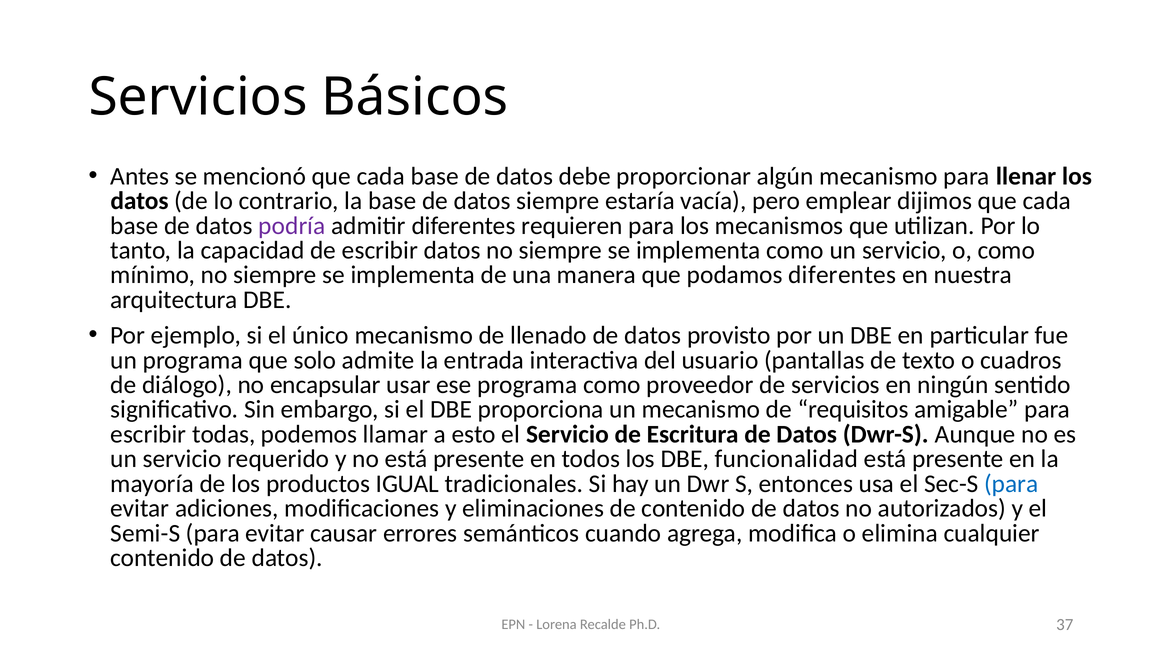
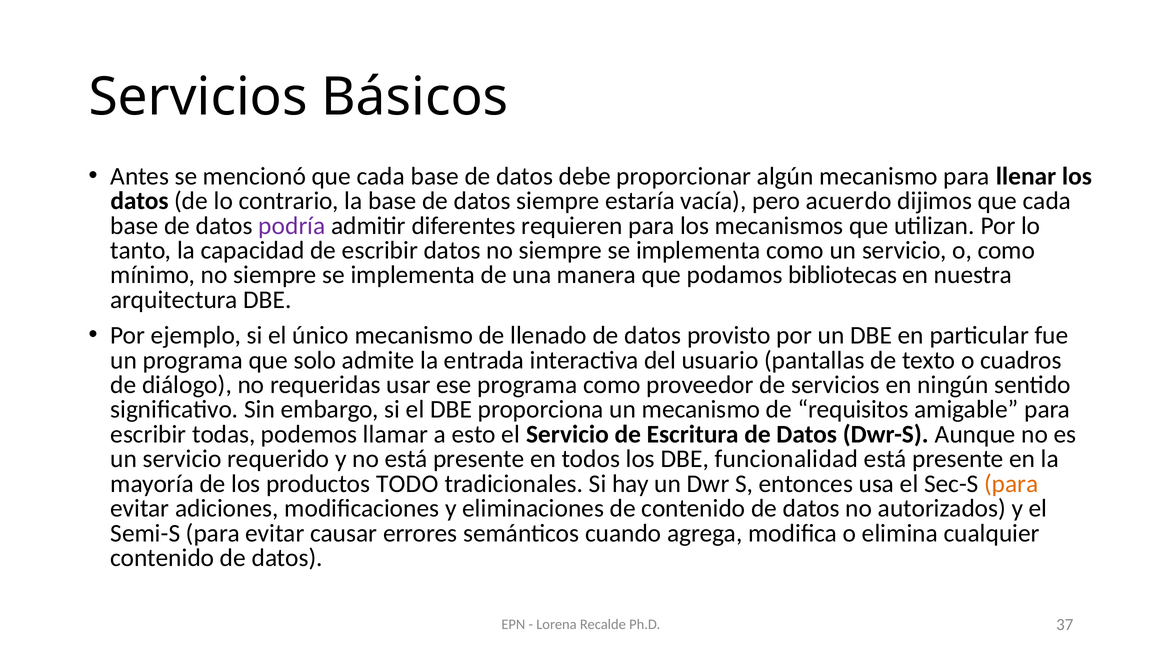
emplear: emplear -> acuerdo
podamos diferentes: diferentes -> bibliotecas
encapsular: encapsular -> requeridas
IGUAL: IGUAL -> TODO
para at (1011, 483) colour: blue -> orange
